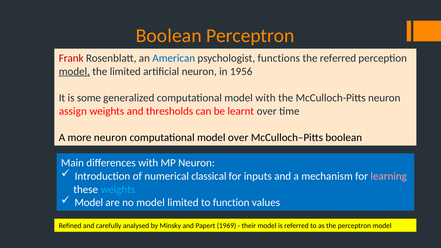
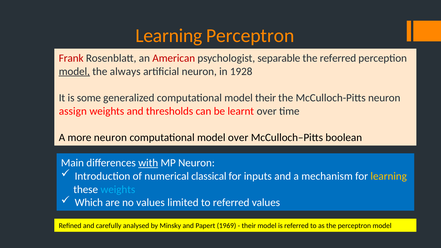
Boolean at (169, 36): Boolean -> Learning
American colour: blue -> red
functions: functions -> separable
the limited: limited -> always
1956: 1956 -> 1928
model with: with -> their
with at (148, 163) underline: none -> present
learning at (389, 176) colour: pink -> yellow
Model at (89, 203): Model -> Which
no model: model -> values
to function: function -> referred
